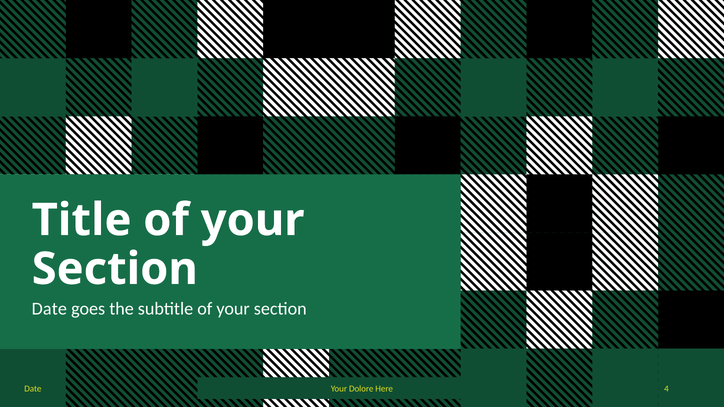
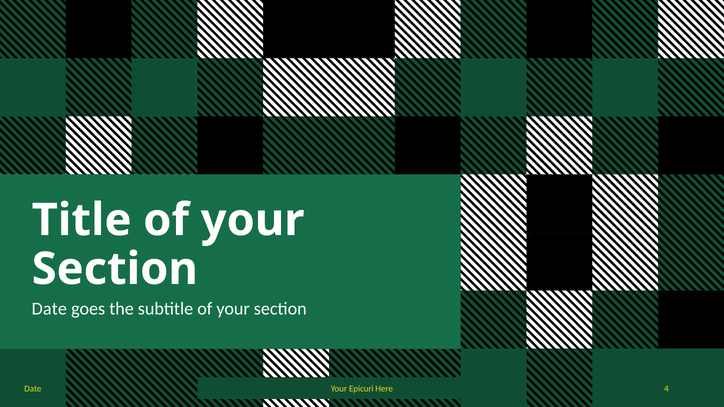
Dolore: Dolore -> Epicuri
